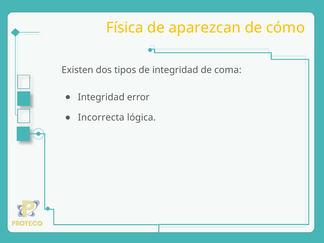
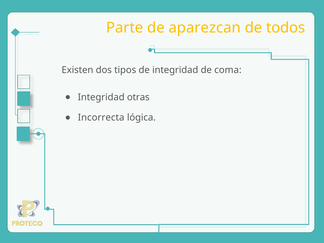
Física: Física -> Parte
cómo: cómo -> todos
error: error -> otras
